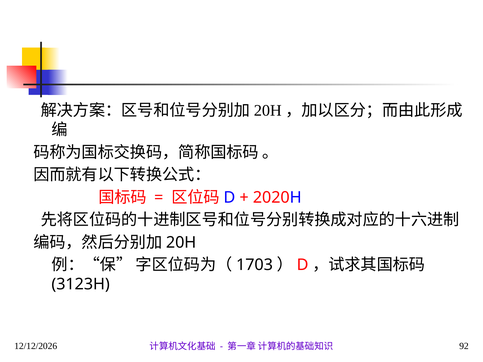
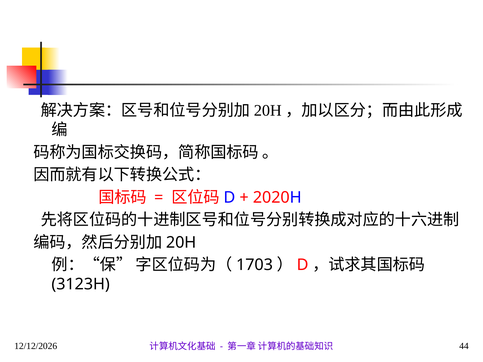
92: 92 -> 44
